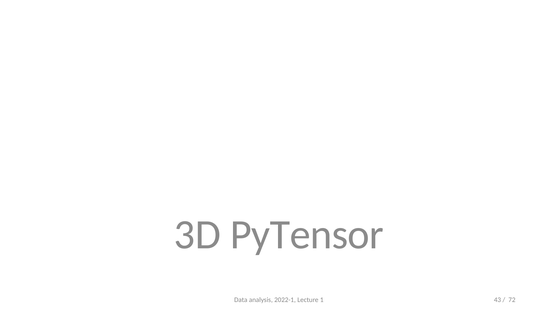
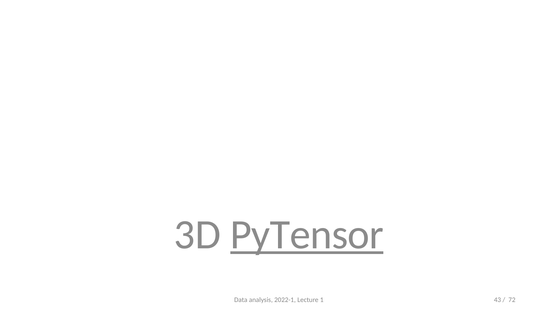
PyTensor underline: none -> present
